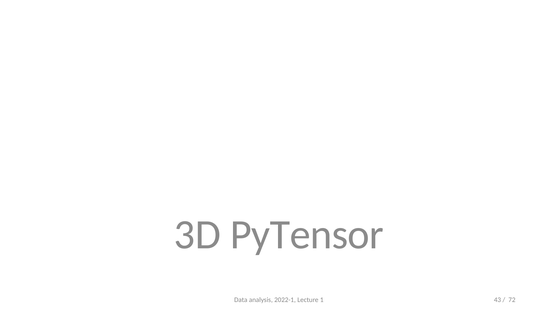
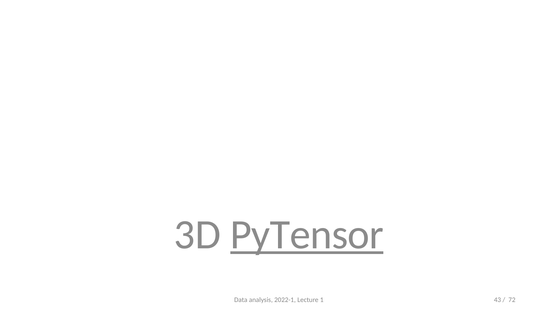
PyTensor underline: none -> present
